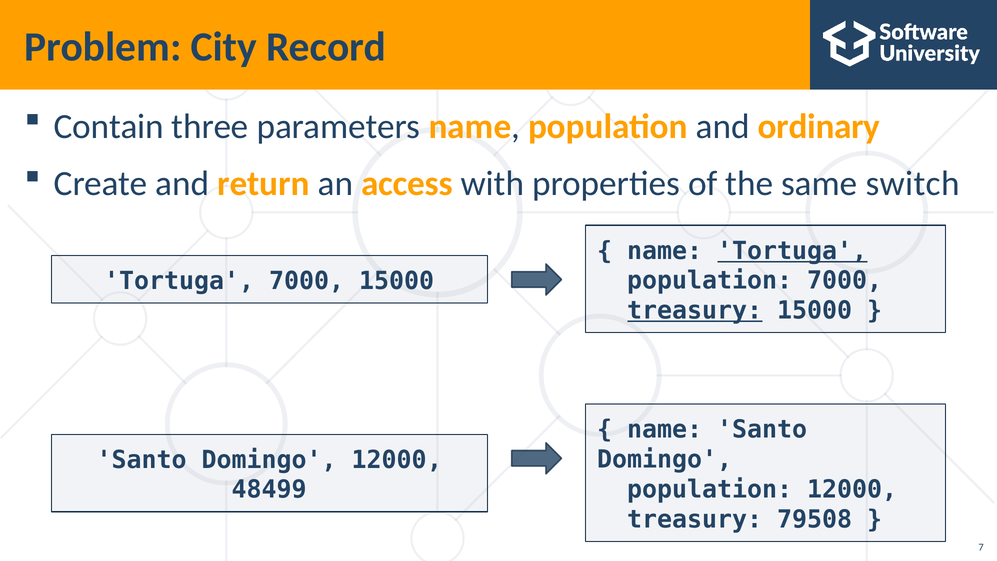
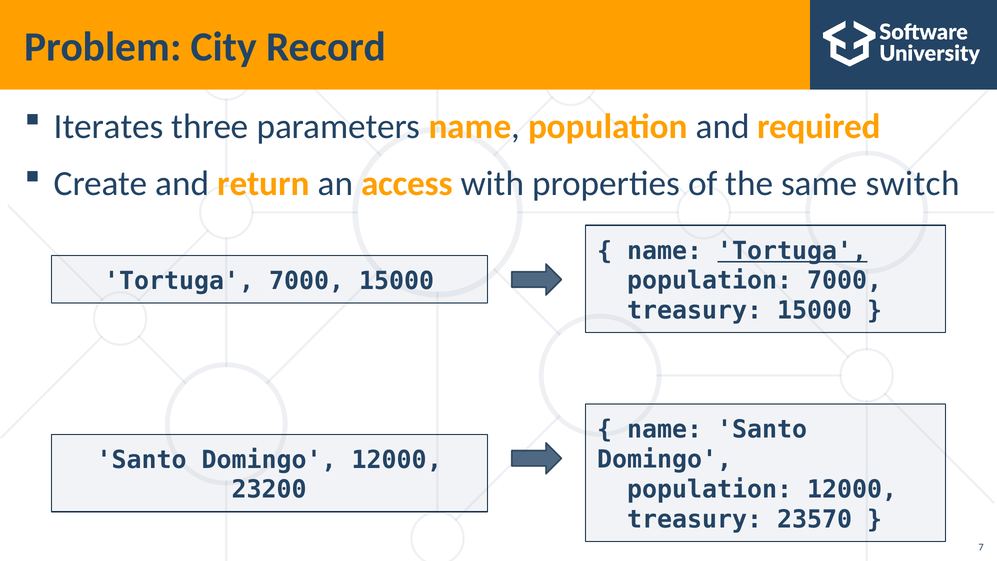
Contain: Contain -> Iterates
ordinary: ordinary -> required
treasury at (695, 311) underline: present -> none
48499: 48499 -> 23200
79508: 79508 -> 23570
